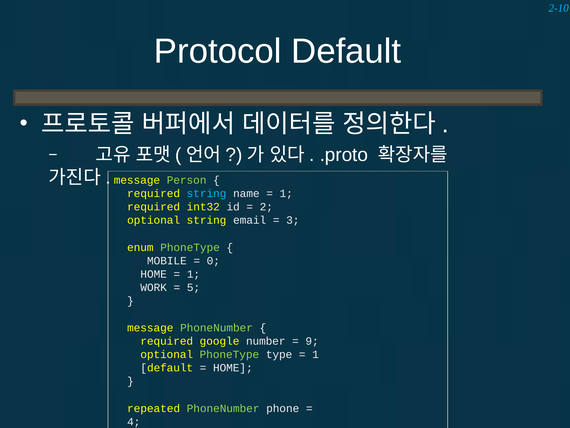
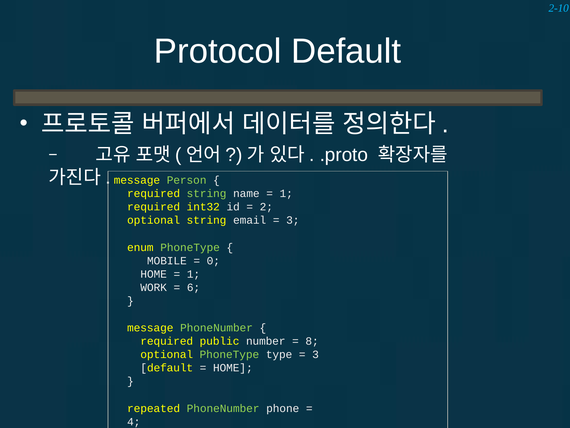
string at (207, 193) colour: light blue -> light green
5: 5 -> 6
google: google -> public
9: 9 -> 8
1 at (316, 354): 1 -> 3
